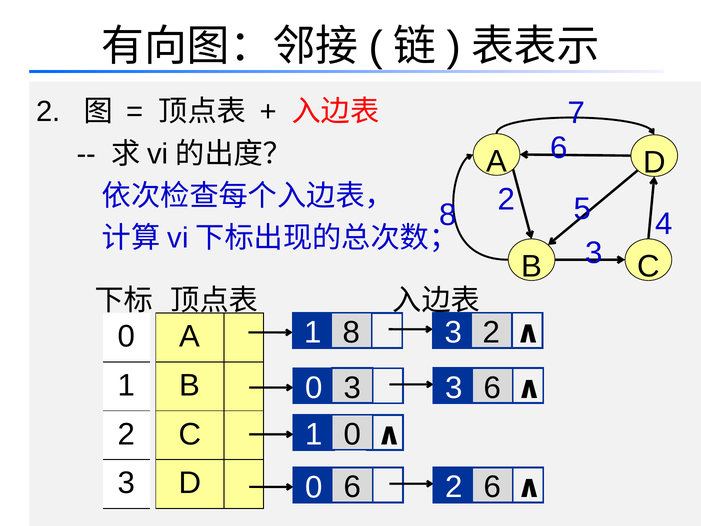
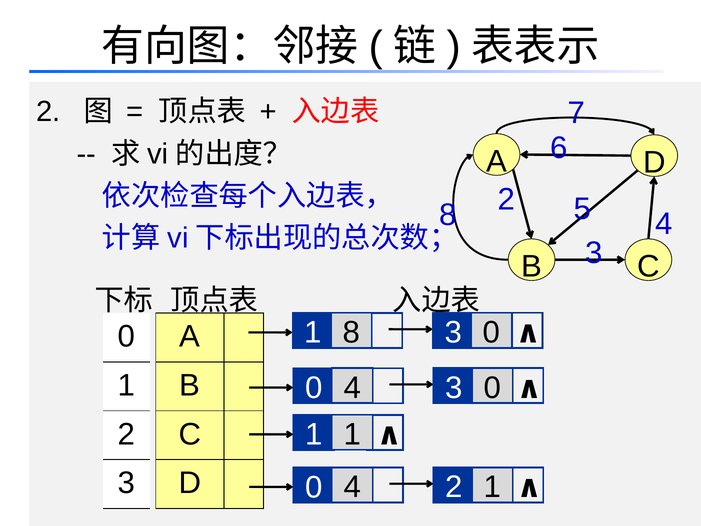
2 at (492, 332): 2 -> 0
6 at (492, 388): 6 -> 0
3 at (352, 388): 3 -> 4
1 0: 0 -> 1
2 6: 6 -> 1
6 at (352, 487): 6 -> 4
